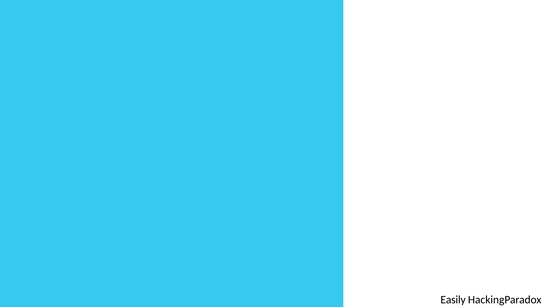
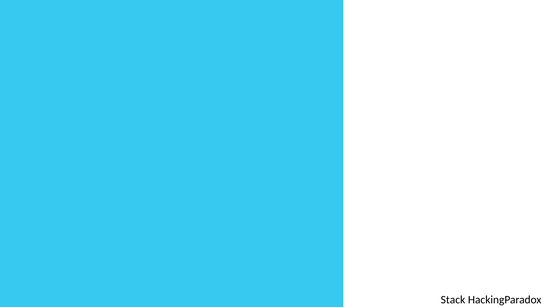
Easily: Easily -> Stack
